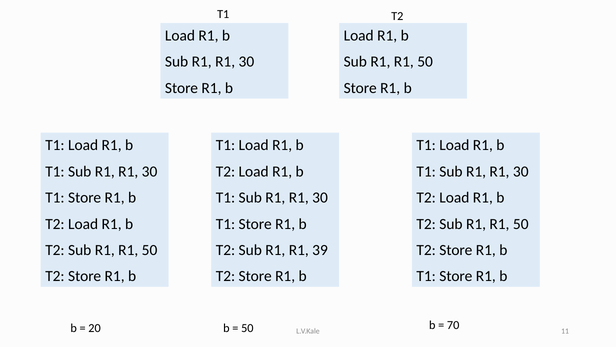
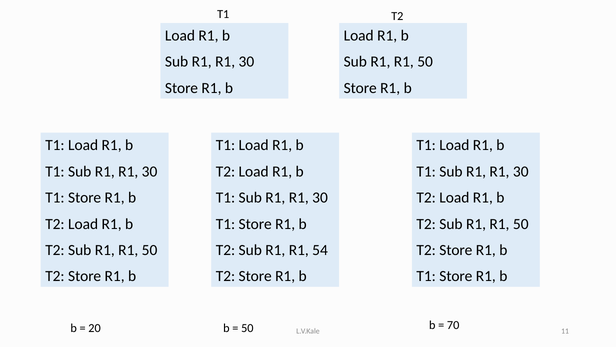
39: 39 -> 54
